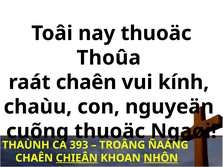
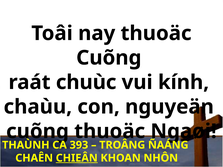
Thoûa at (109, 58): Thoûa -> Cuõng
raát chaên: chaên -> chuùc
NHÔN underline: present -> none
